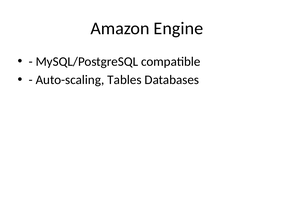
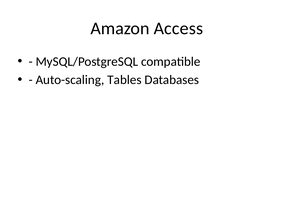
Engine: Engine -> Access
